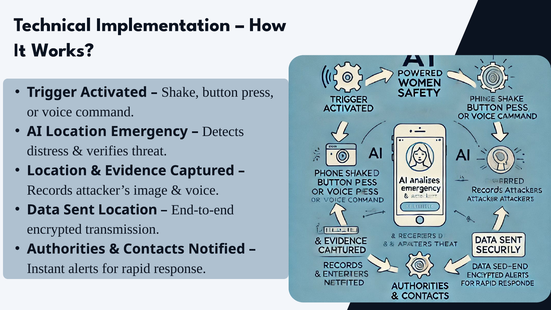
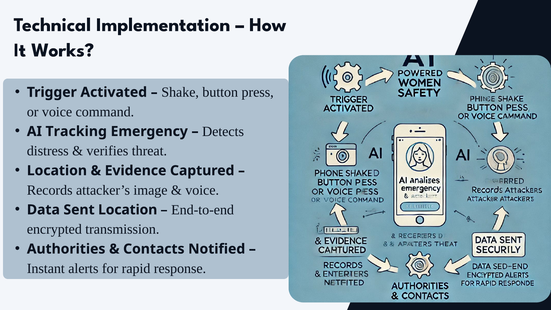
AI Location: Location -> Tracking
